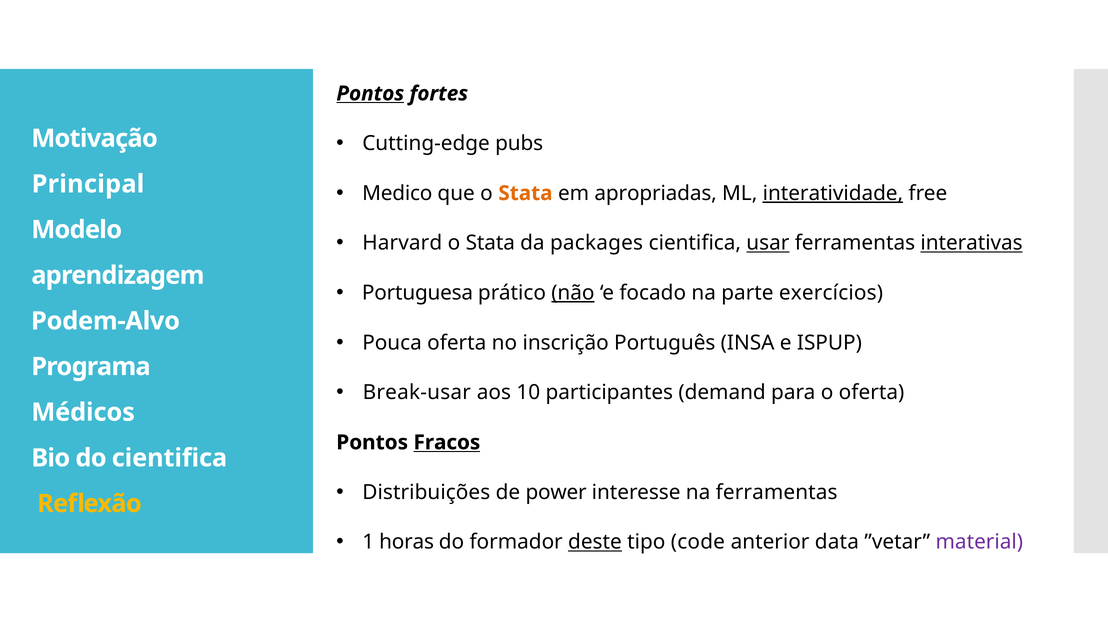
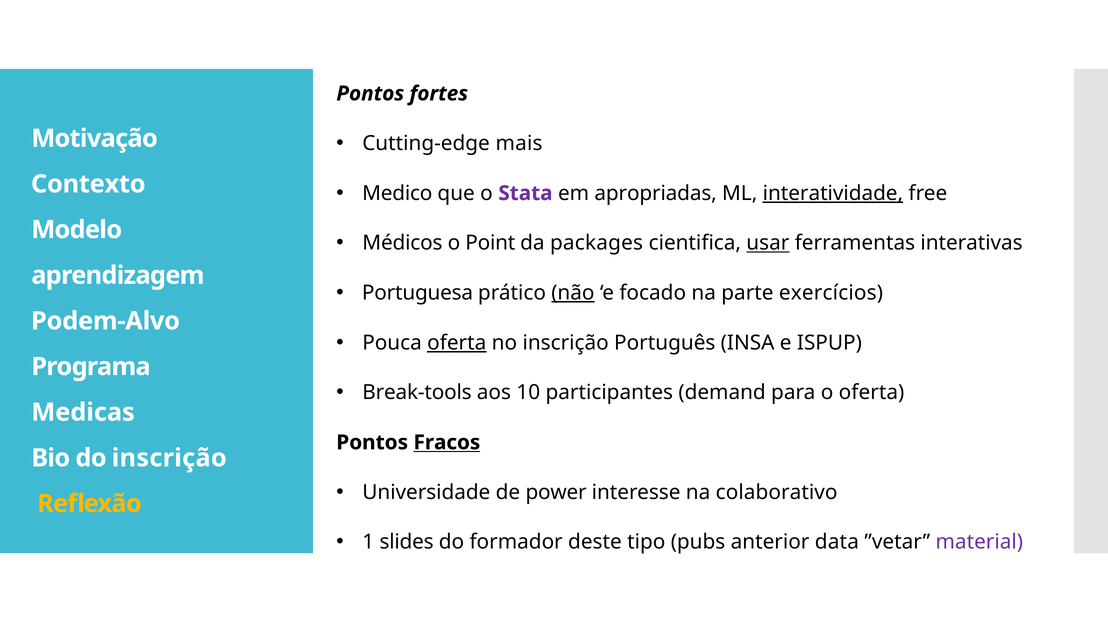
Pontos at (370, 94) underline: present -> none
pubs: pubs -> mais
Principal: Principal -> Contexto
Stata at (525, 193) colour: orange -> purple
Harvard: Harvard -> Médicos
Stata at (490, 243): Stata -> Point
interativas underline: present -> none
oferta at (457, 343) underline: none -> present
Break-usar: Break-usar -> Break-tools
Médicos: Médicos -> Medicas
do cientifica: cientifica -> inscrição
Distribuições: Distribuições -> Universidade
na ferramentas: ferramentas -> colaborativo
horas: horas -> slides
deste underline: present -> none
code: code -> pubs
